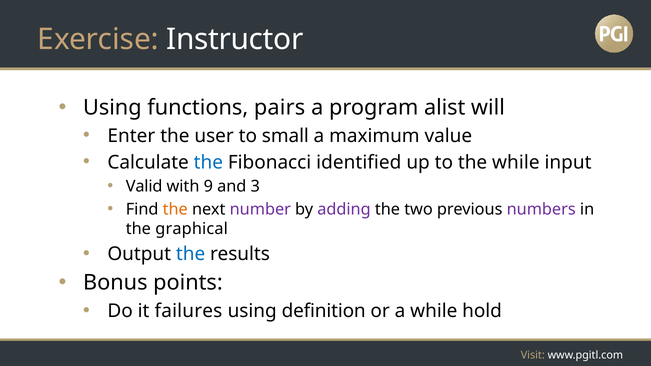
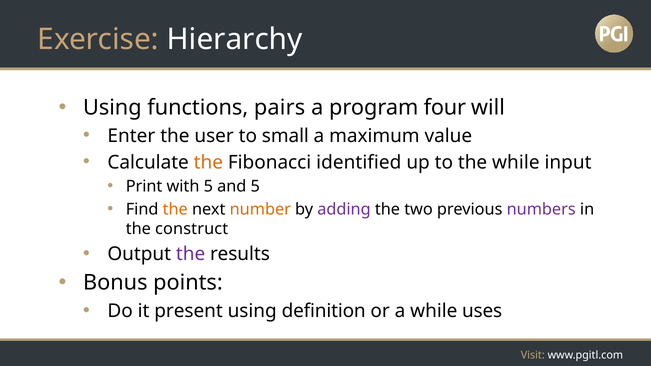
Instructor: Instructor -> Hierarchy
alist: alist -> four
the at (208, 162) colour: blue -> orange
Valid: Valid -> Print
with 9: 9 -> 5
and 3: 3 -> 5
number colour: purple -> orange
graphical: graphical -> construct
the at (191, 254) colour: blue -> purple
failures: failures -> present
hold: hold -> uses
